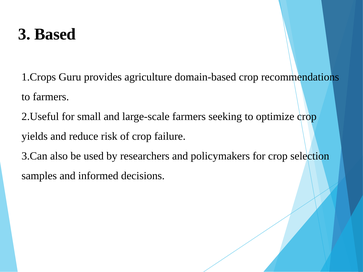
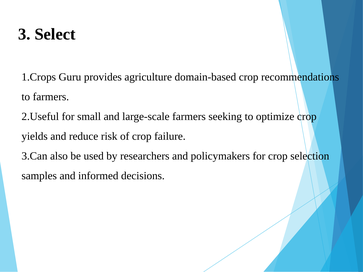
Based: Based -> Select
